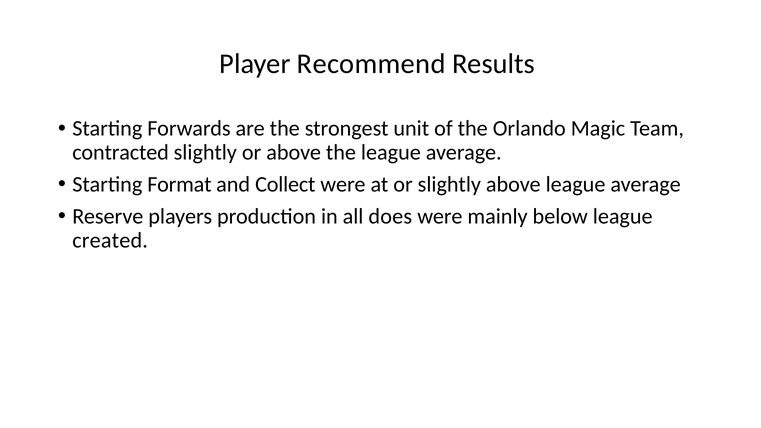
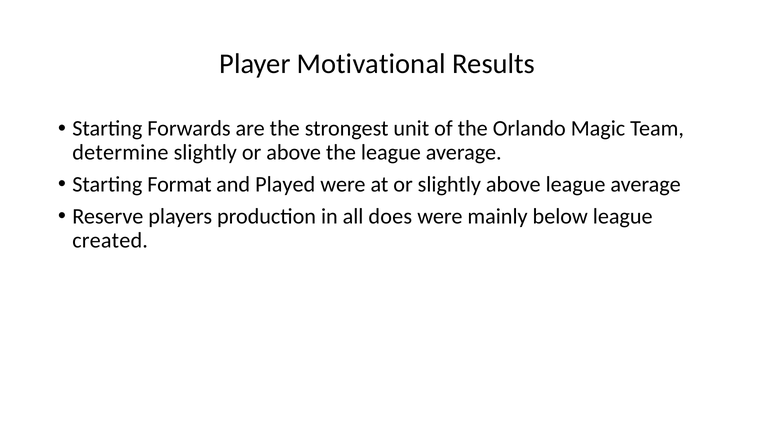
Recommend: Recommend -> Motivational
contracted: contracted -> determine
Collect: Collect -> Played
